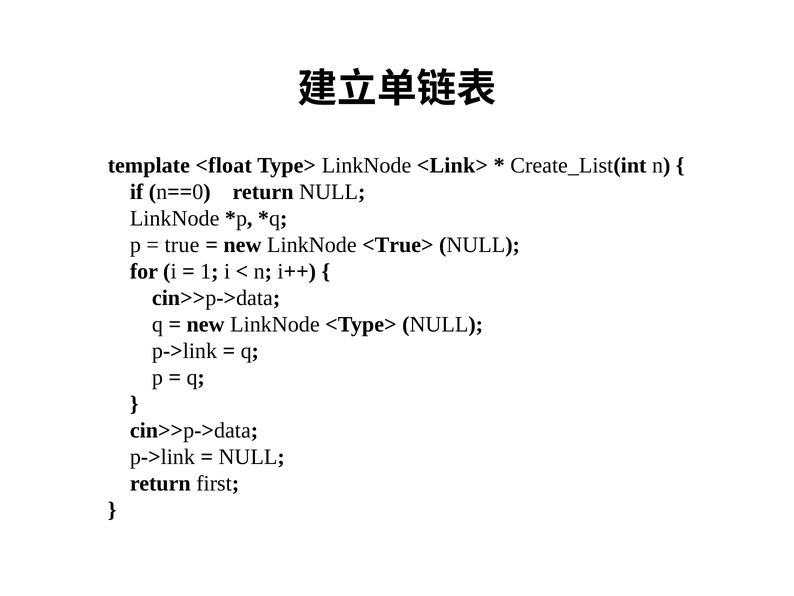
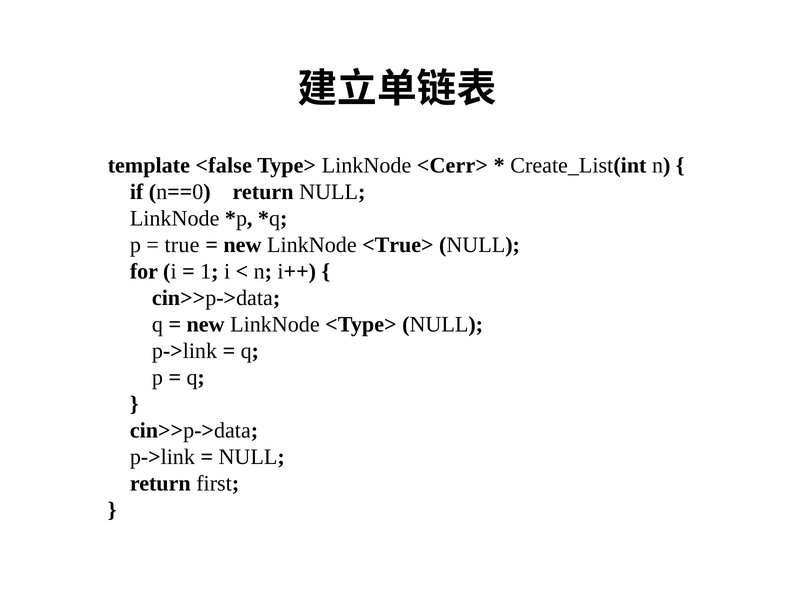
<float: <float -> <false
<Link>: <Link> -> <Cerr>
